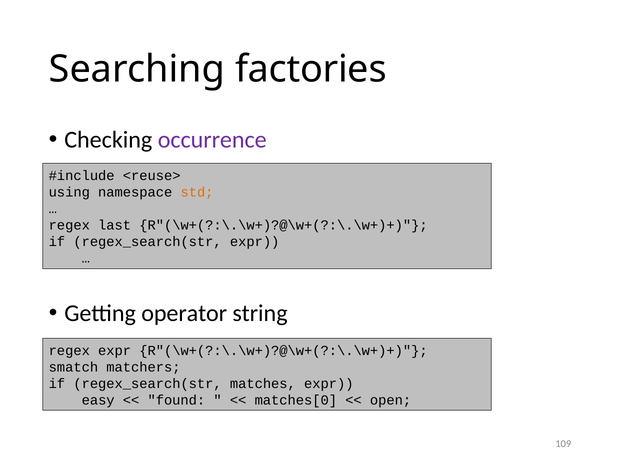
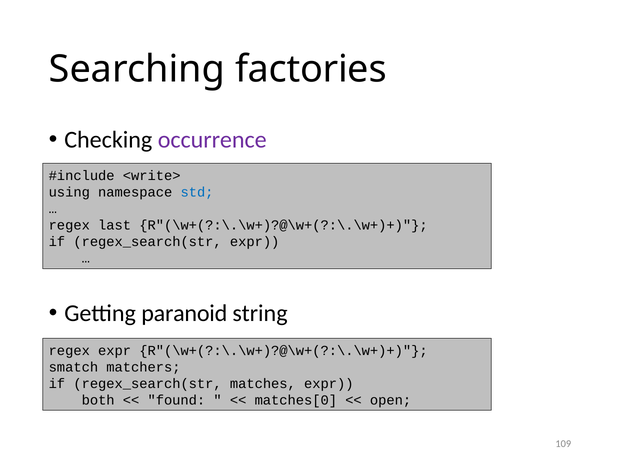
<reuse>: <reuse> -> <write>
std colour: orange -> blue
operator: operator -> paranoid
easy: easy -> both
